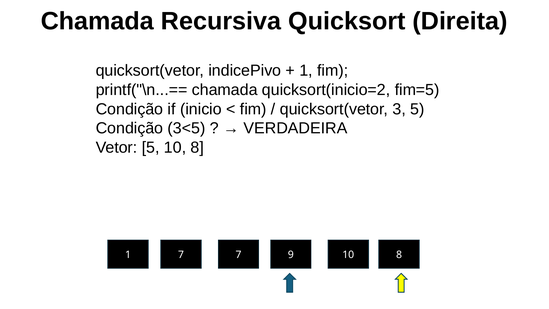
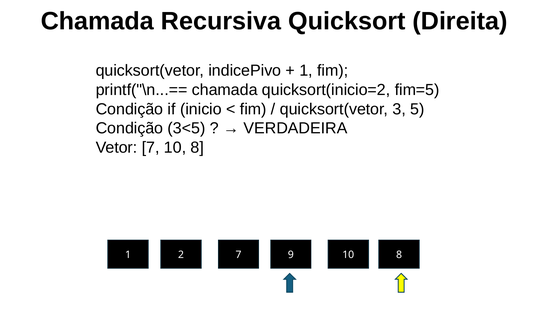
Vetor 5: 5 -> 7
1 7: 7 -> 2
